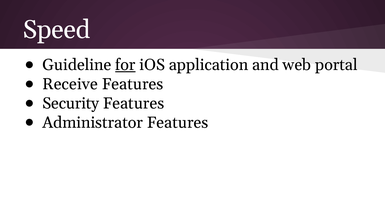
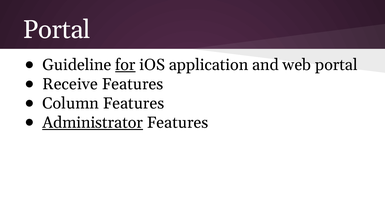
Speed at (57, 30): Speed -> Portal
Security: Security -> Column
Administrator underline: none -> present
